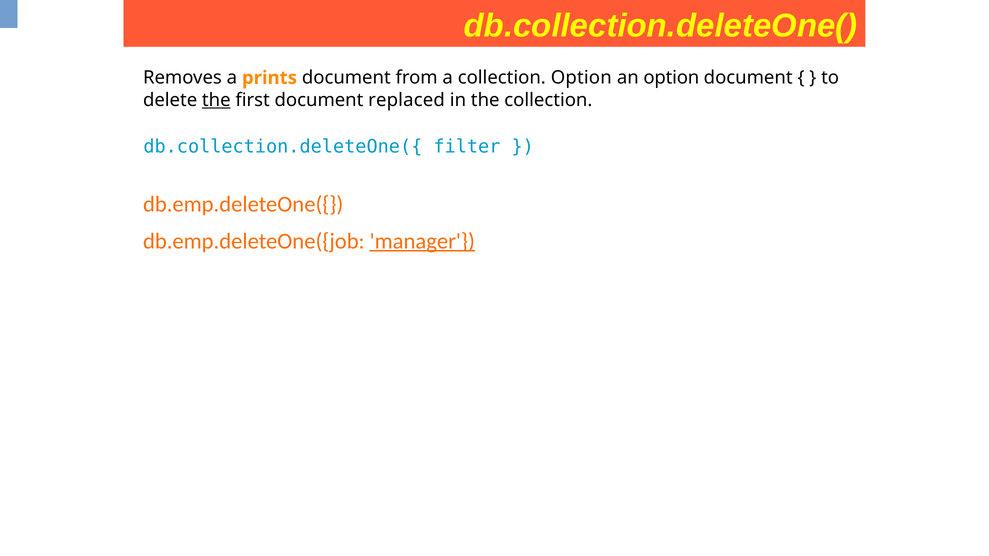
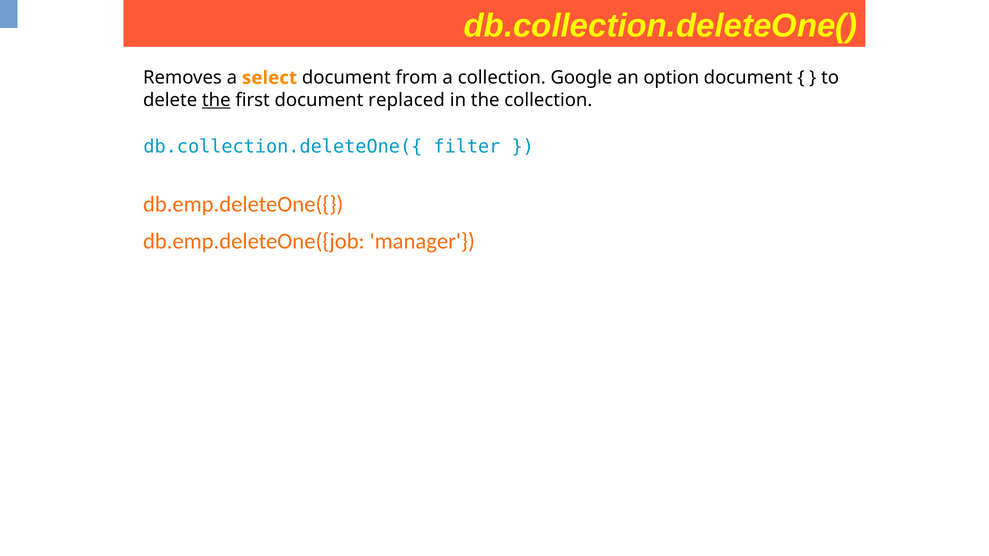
prints: prints -> select
collection Option: Option -> Google
manager underline: present -> none
